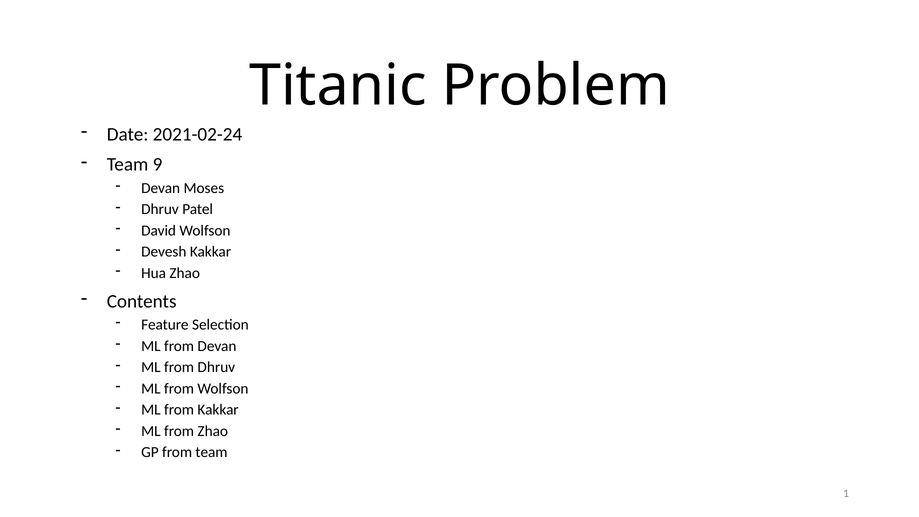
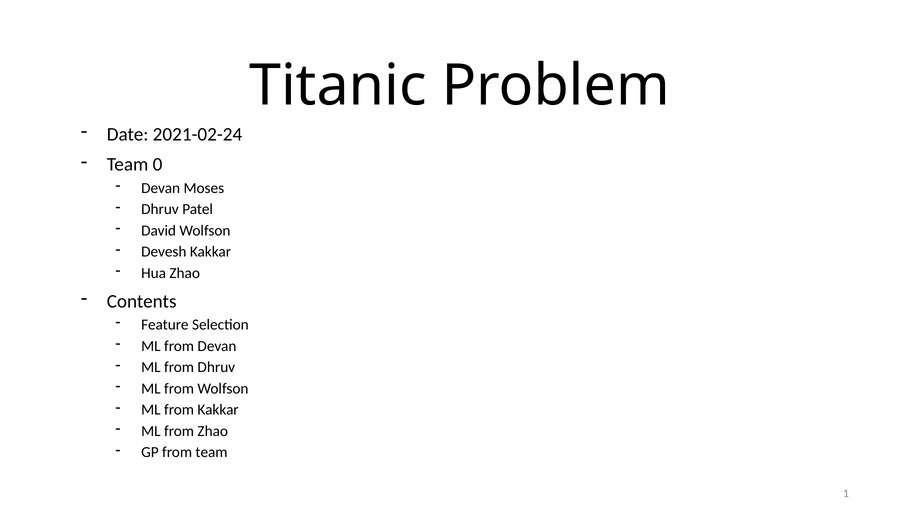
9: 9 -> 0
